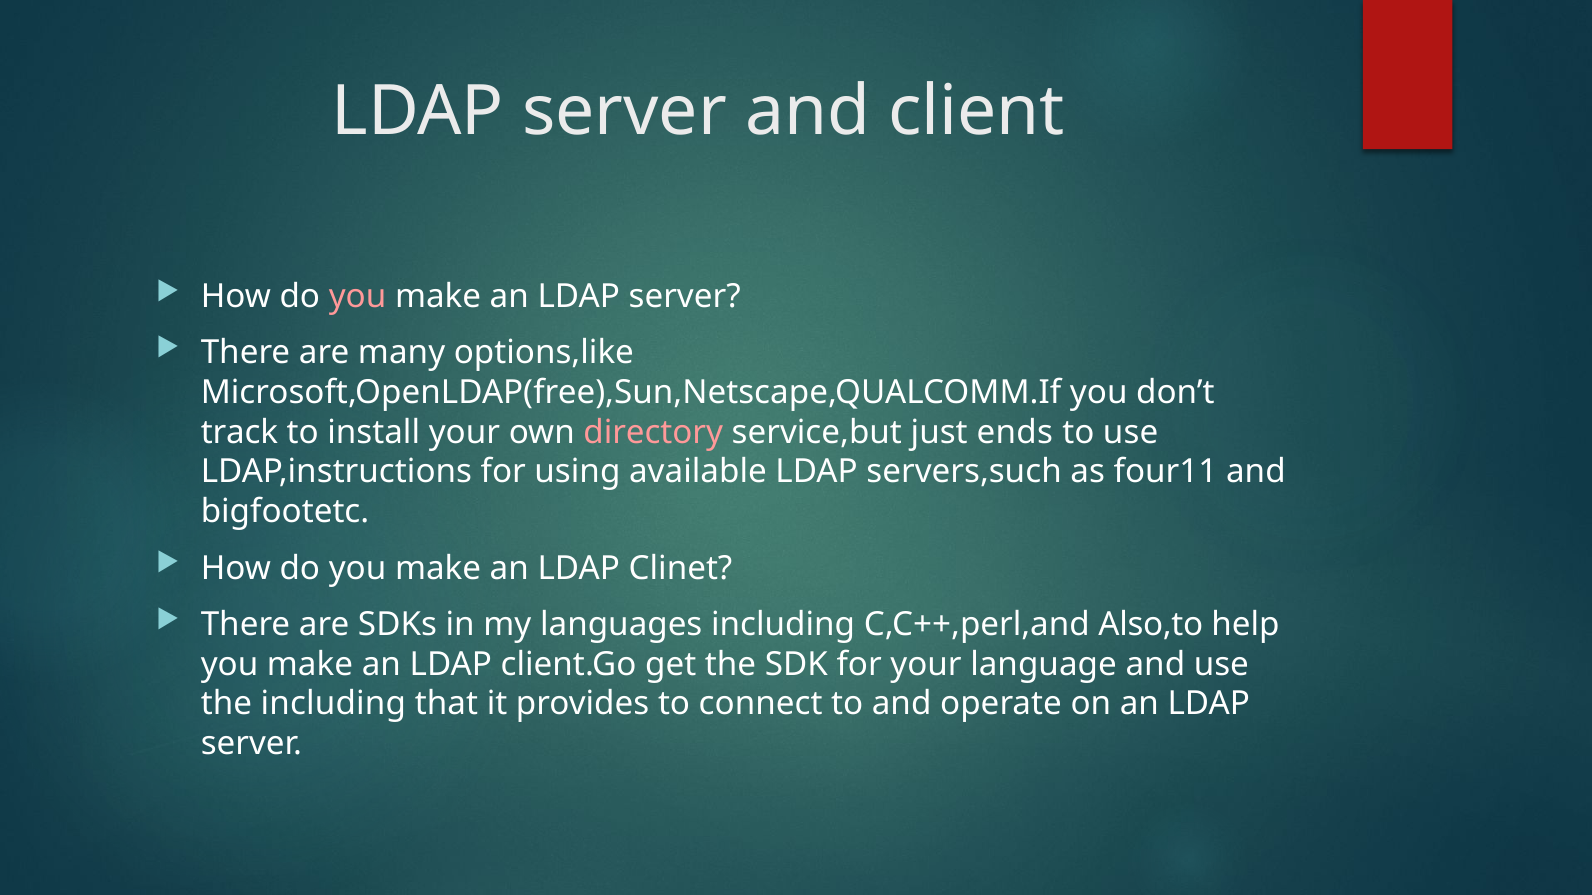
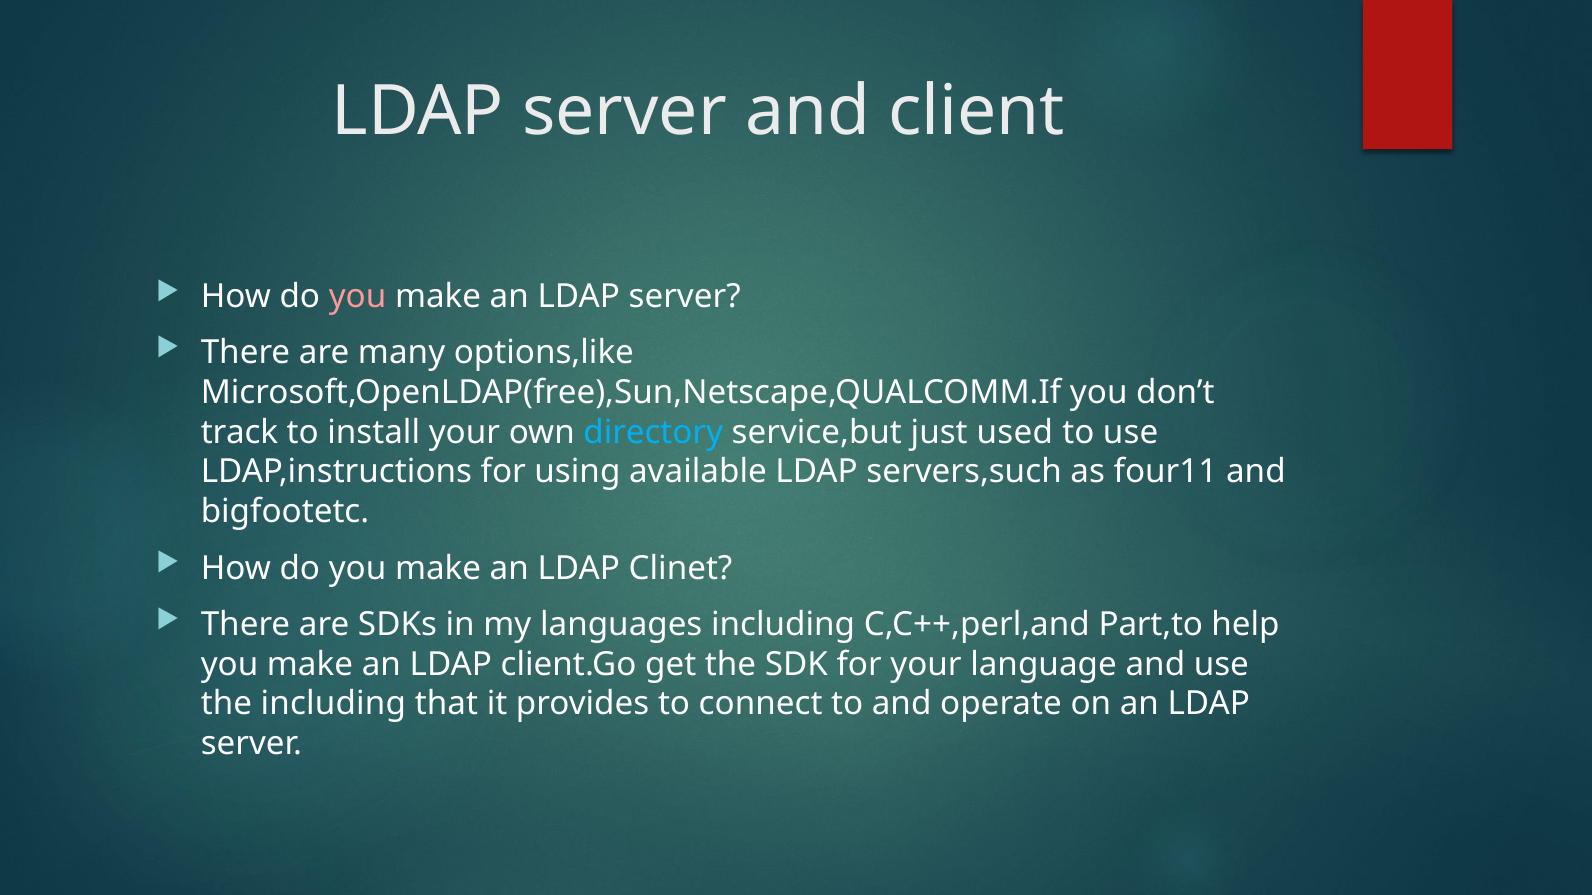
directory colour: pink -> light blue
ends: ends -> used
Also,to: Also,to -> Part,to
